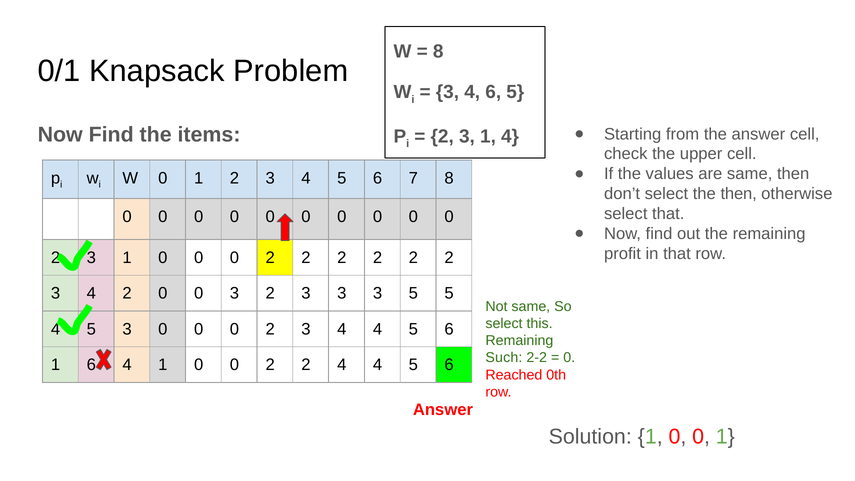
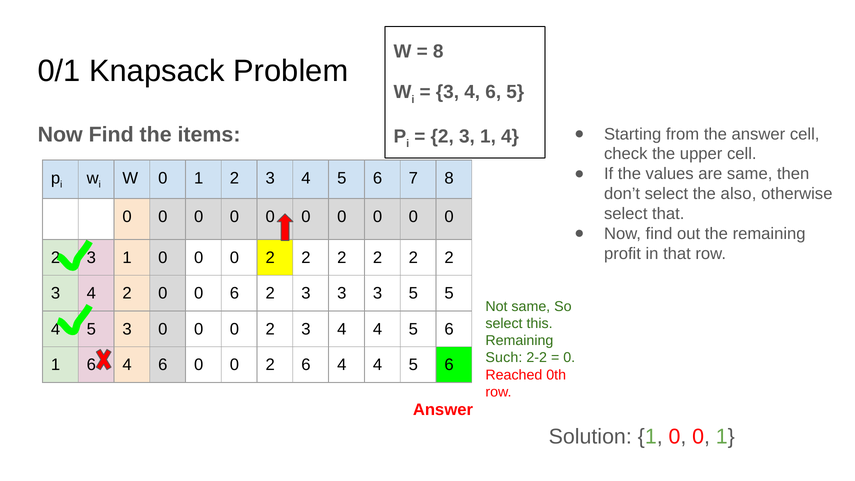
the then: then -> also
0 3: 3 -> 6
6 4 1: 1 -> 6
2 at (306, 365): 2 -> 6
